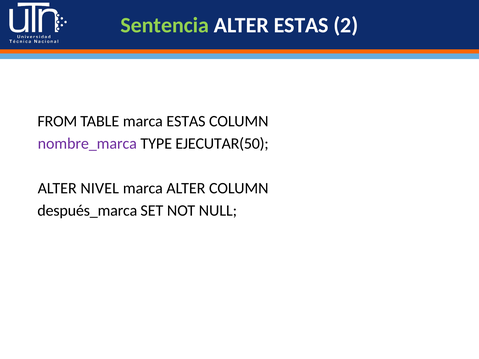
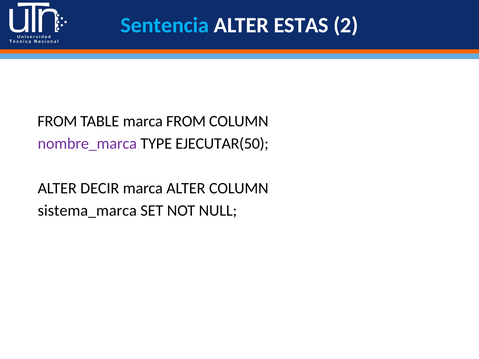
Sentencia colour: light green -> light blue
marca ESTAS: ESTAS -> FROM
NIVEL: NIVEL -> DECIR
después_marca: después_marca -> sistema_marca
